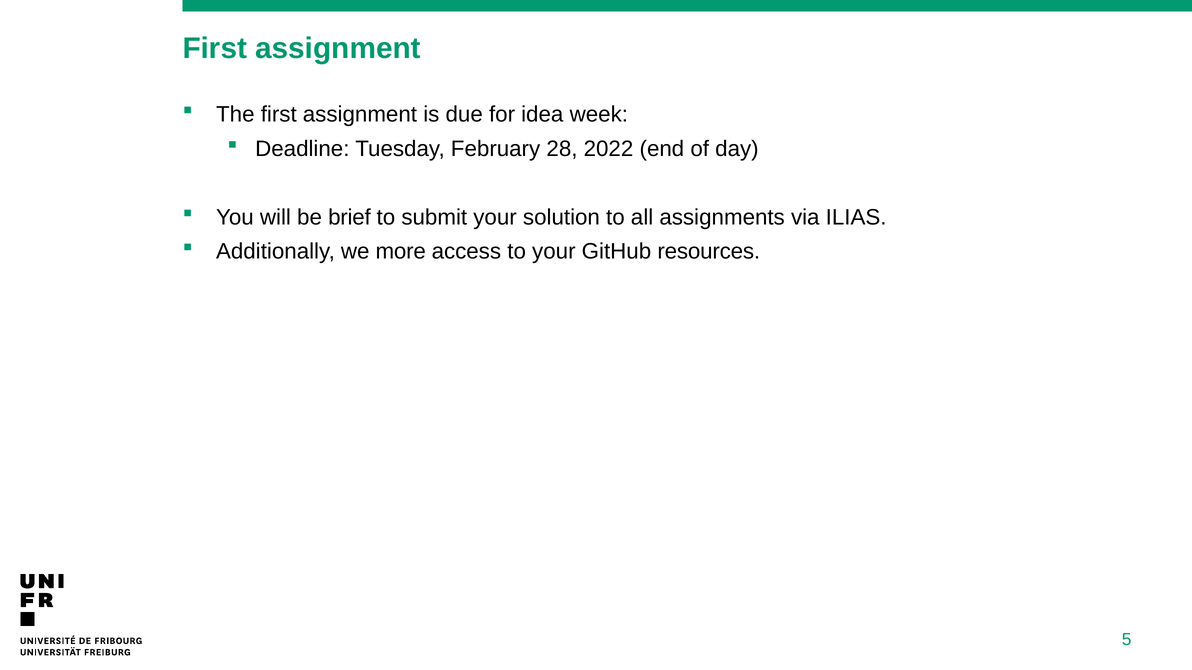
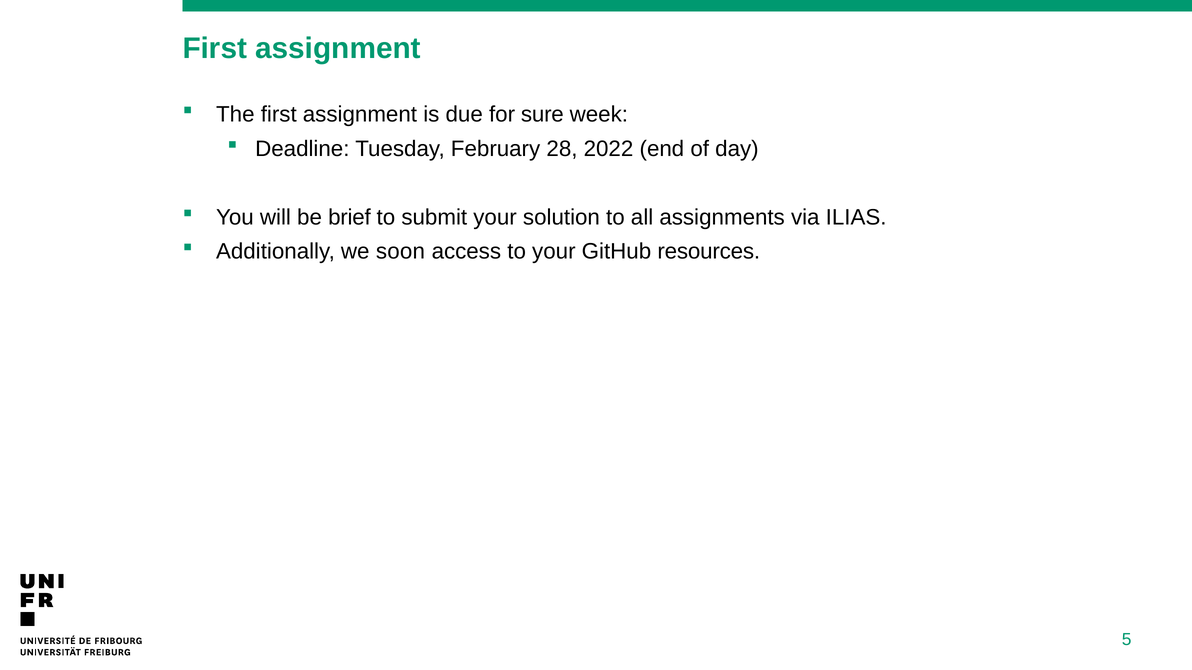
idea: idea -> sure
more: more -> soon
